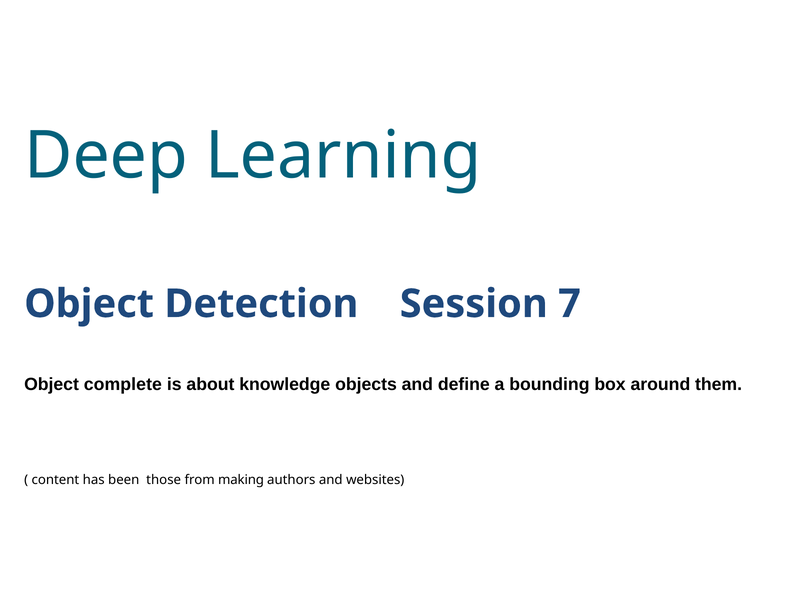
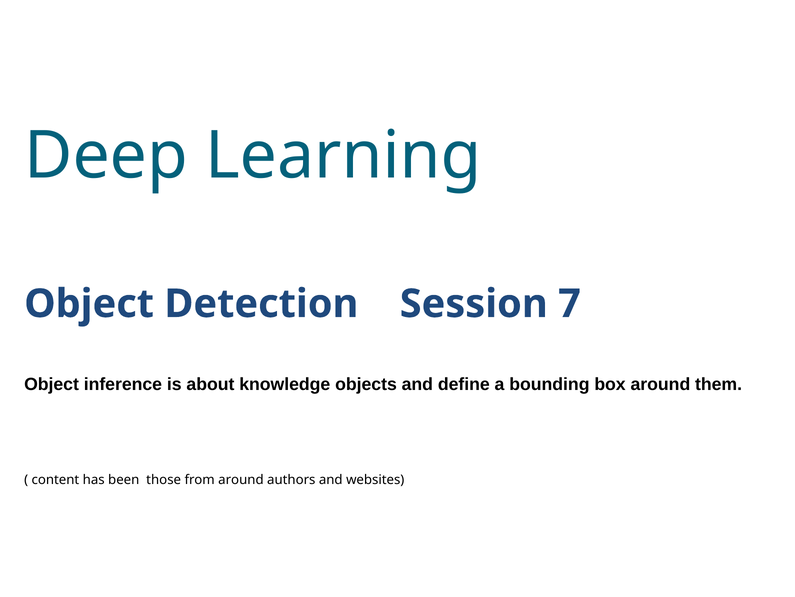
complete: complete -> inference
from making: making -> around
